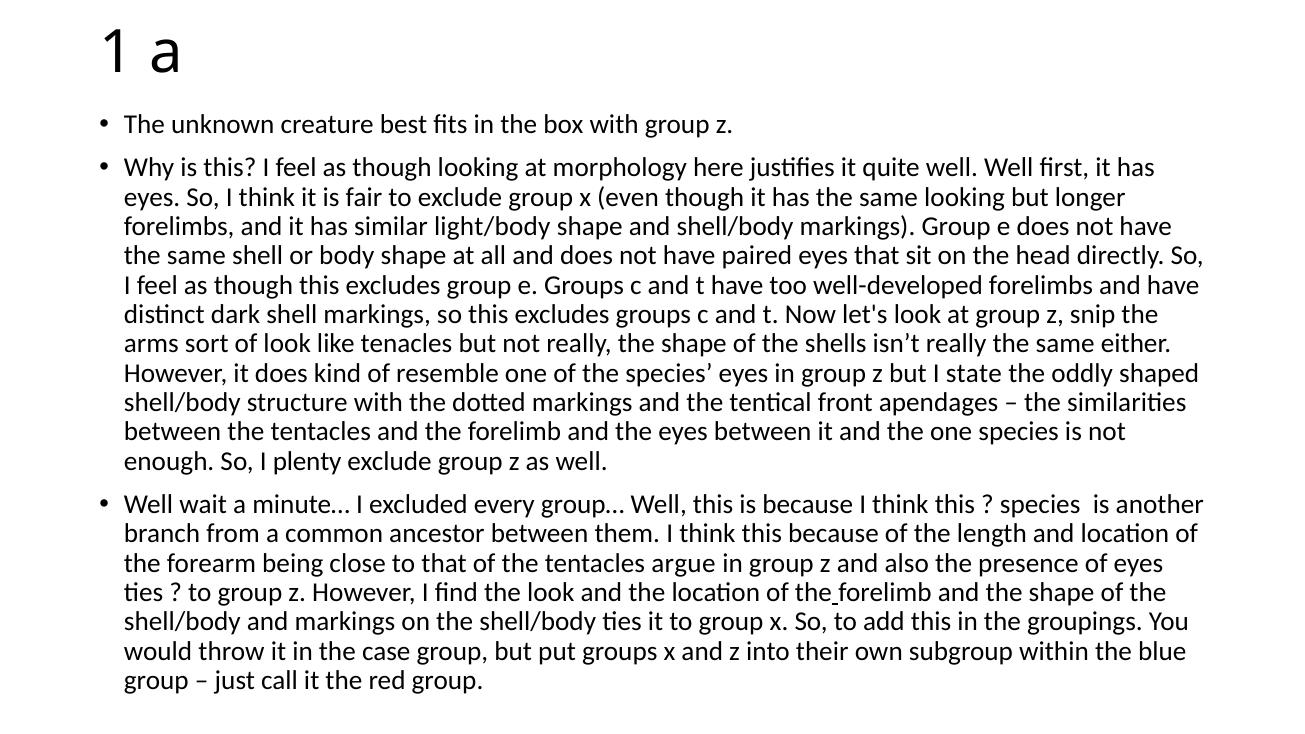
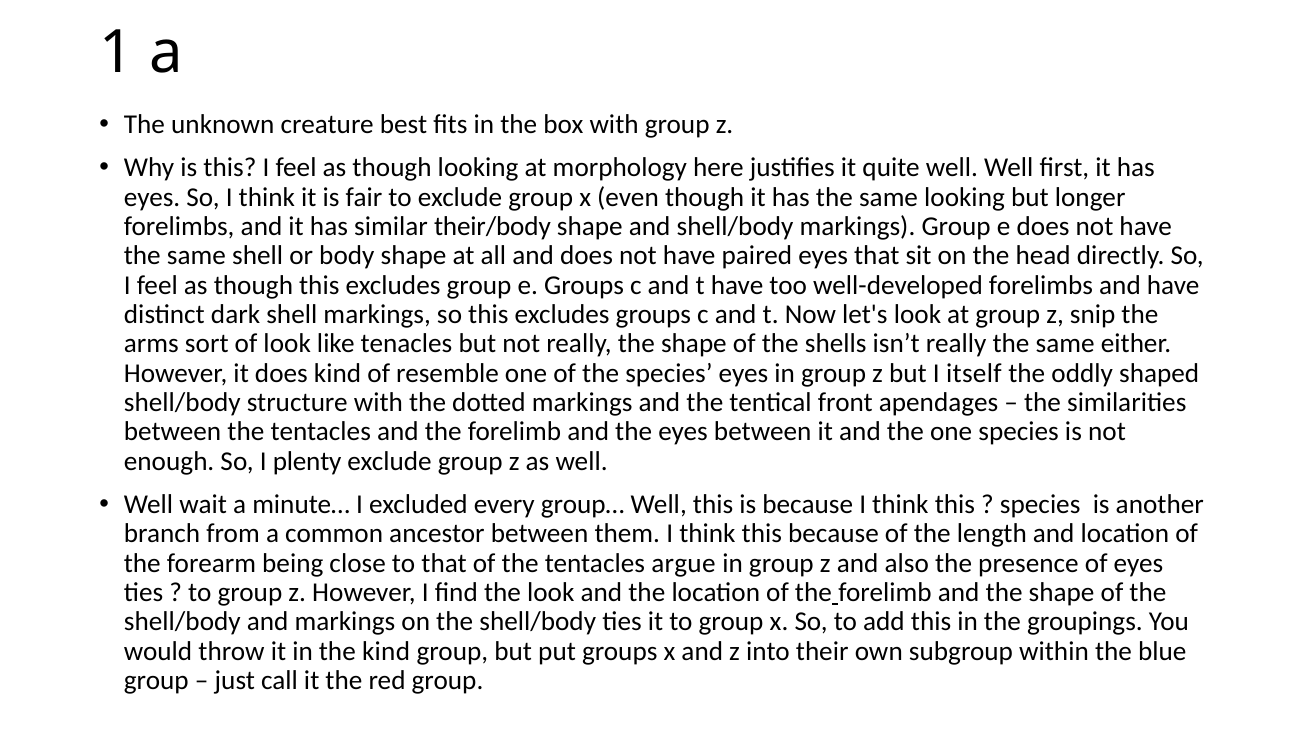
light/body: light/body -> their/body
state: state -> itself
the case: case -> kind
